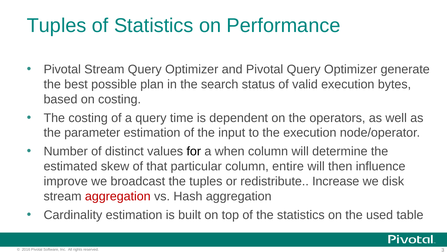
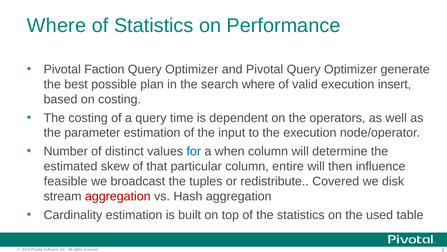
Tuples at (57, 26): Tuples -> Where
Pivotal Stream: Stream -> Faction
search status: status -> where
bytes: bytes -> insert
for colour: black -> blue
improve: improve -> feasible
Increase: Increase -> Covered
